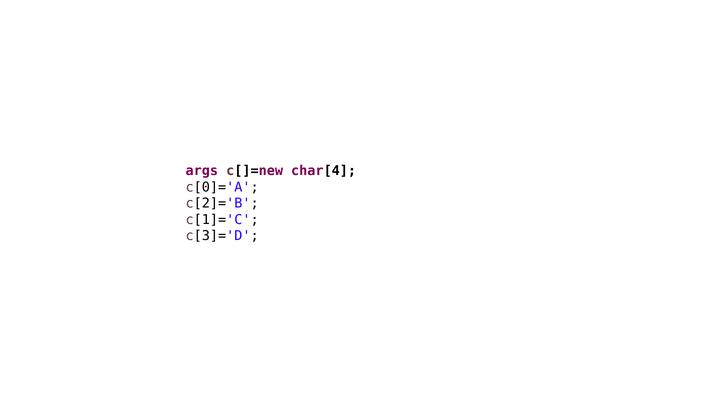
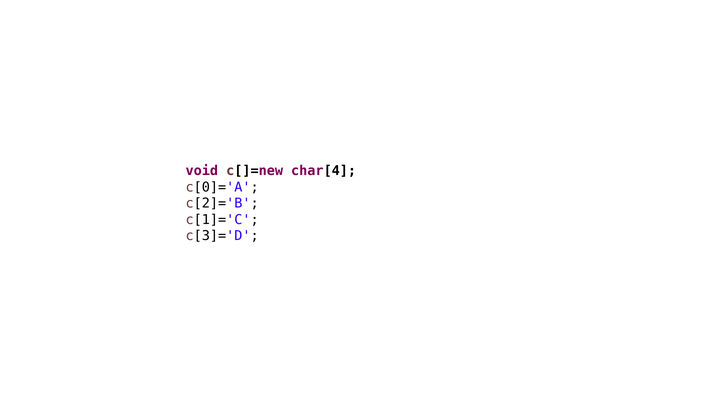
args: args -> void
